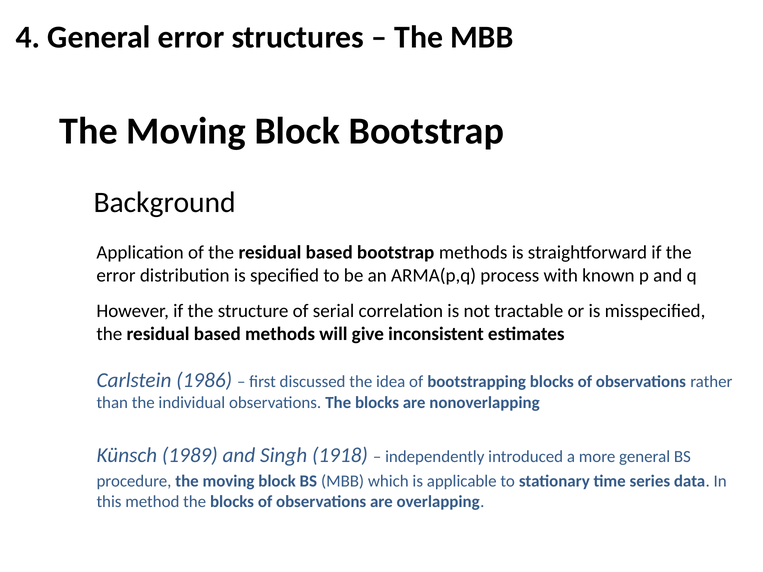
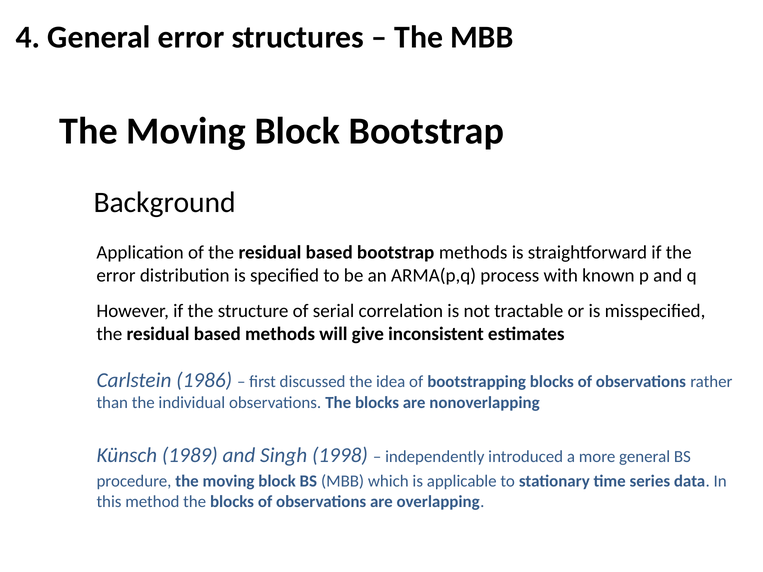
1918: 1918 -> 1998
